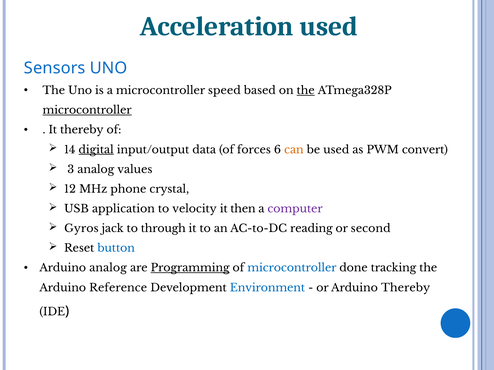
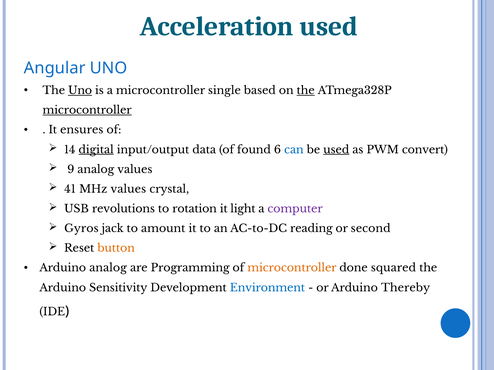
Sensors: Sensors -> Angular
Uno at (80, 91) underline: none -> present
speed: speed -> single
It thereby: thereby -> ensures
forces: forces -> found
can colour: orange -> blue
used at (336, 150) underline: none -> present
3: 3 -> 9
12: 12 -> 41
MHz phone: phone -> values
application: application -> revolutions
velocity: velocity -> rotation
then: then -> light
through: through -> amount
button colour: blue -> orange
Programming underline: present -> none
microcontroller at (292, 268) colour: blue -> orange
tracking: tracking -> squared
Reference: Reference -> Sensitivity
